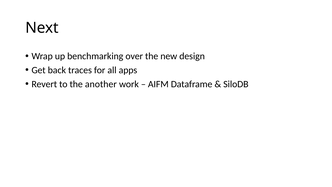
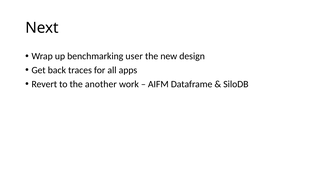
over: over -> user
